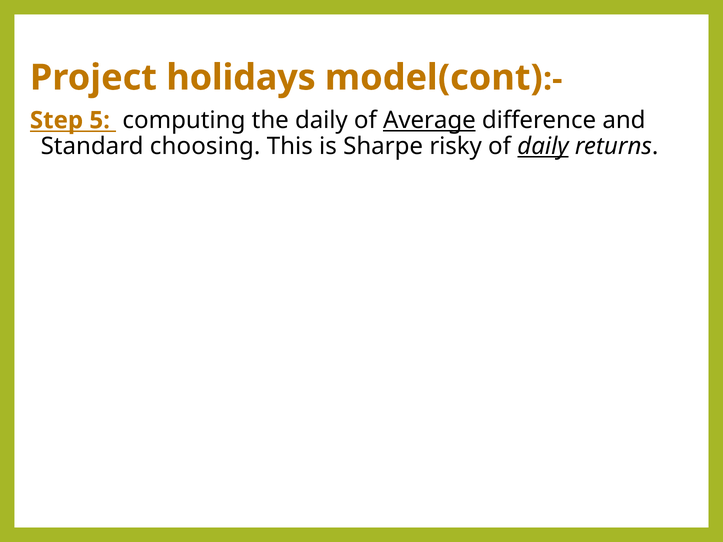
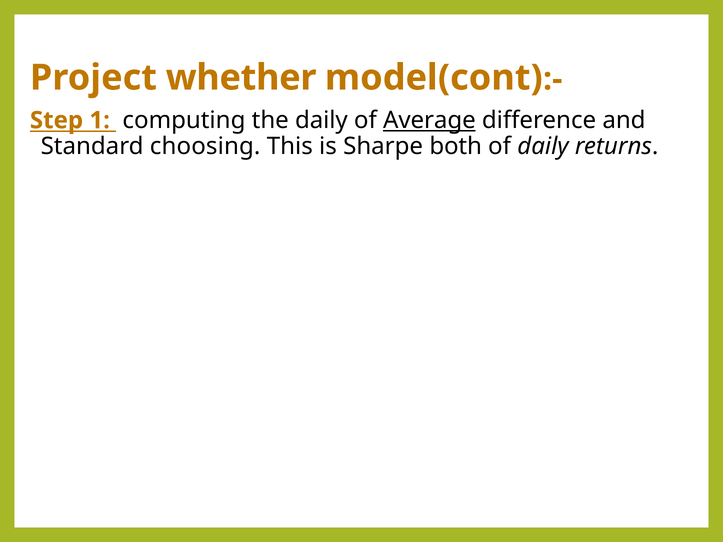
holidays: holidays -> whether
5: 5 -> 1
risky: risky -> both
daily at (543, 146) underline: present -> none
